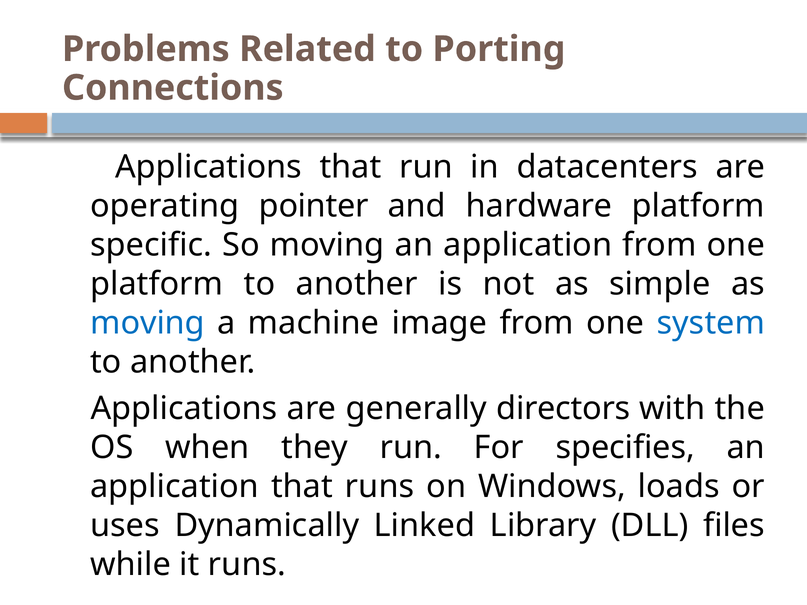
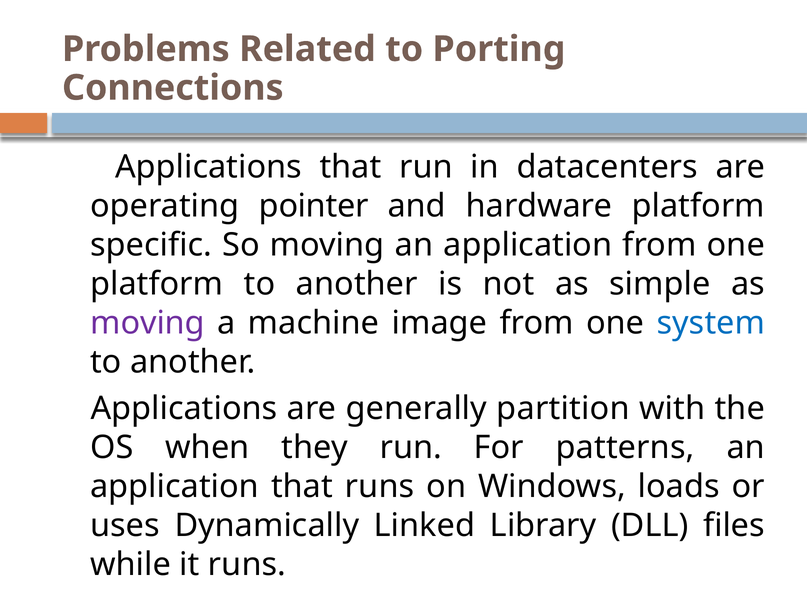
moving at (148, 323) colour: blue -> purple
directors: directors -> partition
specifies: specifies -> patterns
